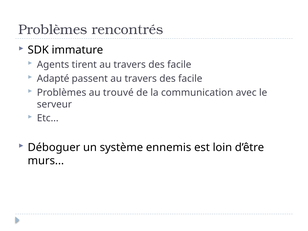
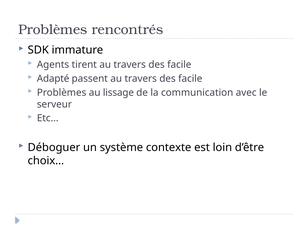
trouvé: trouvé -> lissage
ennemis: ennemis -> contexte
murs: murs -> choix
